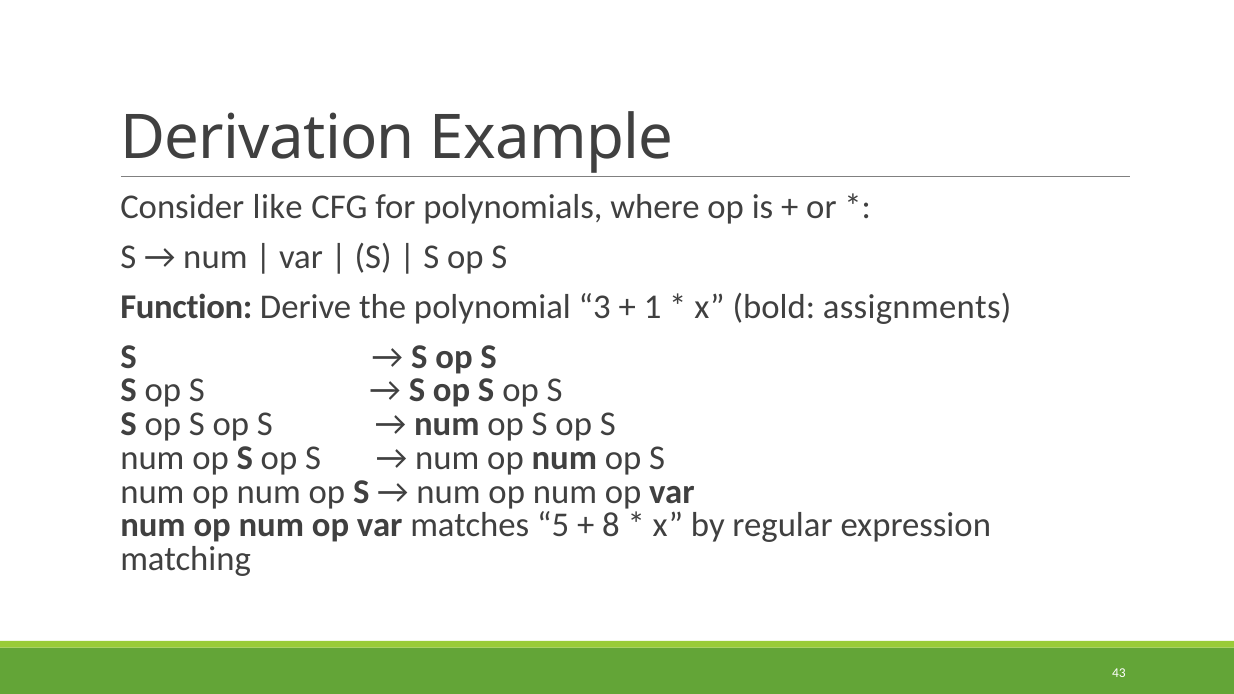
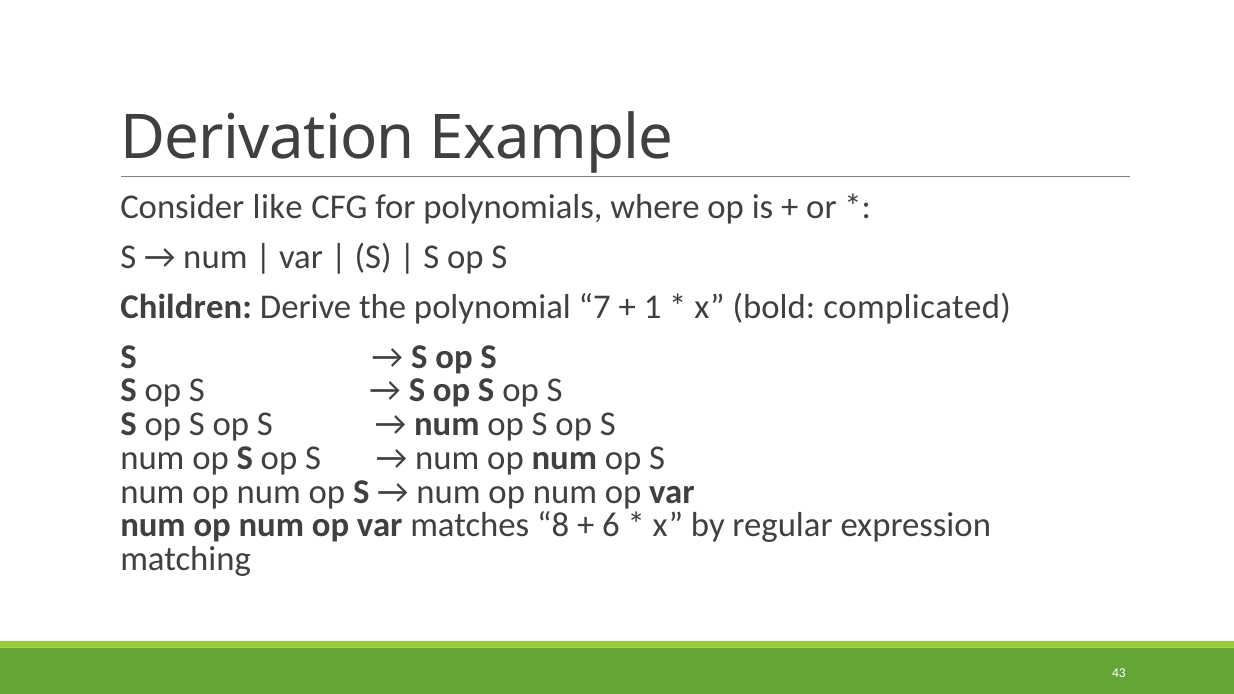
Function: Function -> Children
3: 3 -> 7
assignments: assignments -> complicated
5: 5 -> 8
8: 8 -> 6
